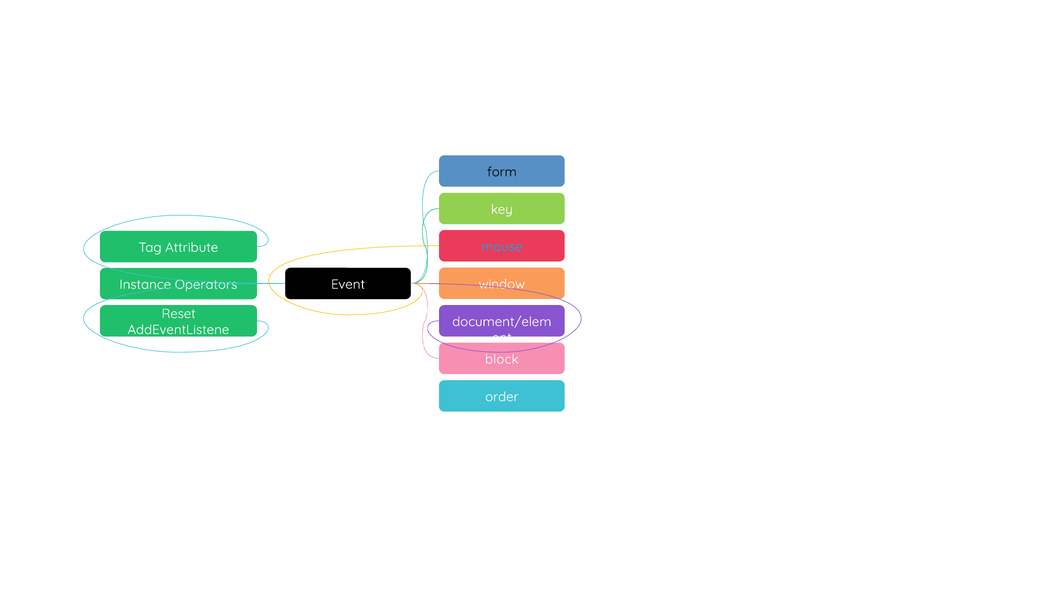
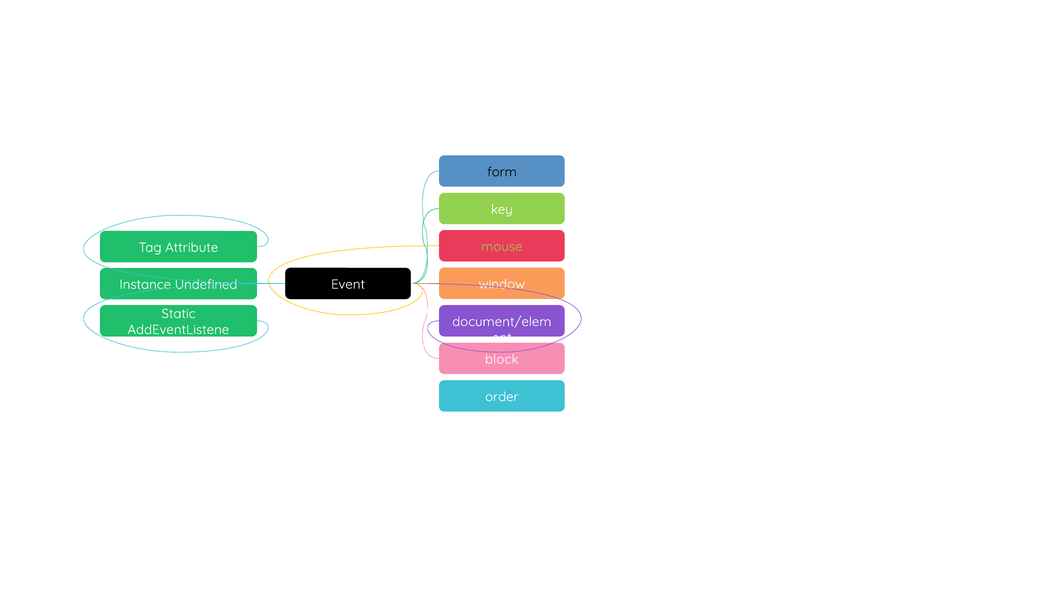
mouse colour: light blue -> light green
Operators: Operators -> Undefined
Reset: Reset -> Static
